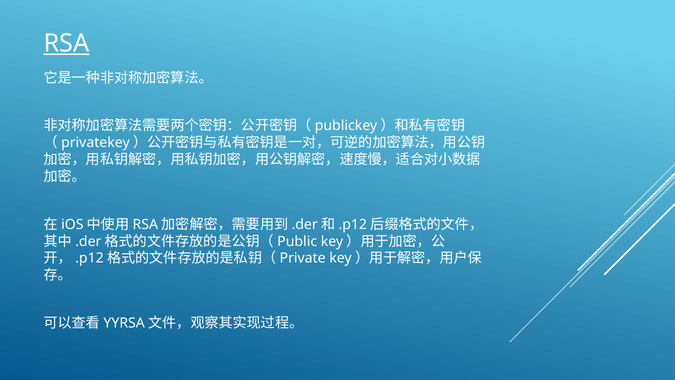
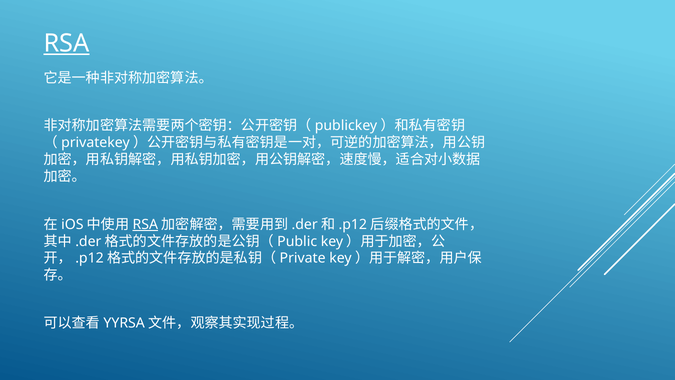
RSA at (145, 224) underline: none -> present
